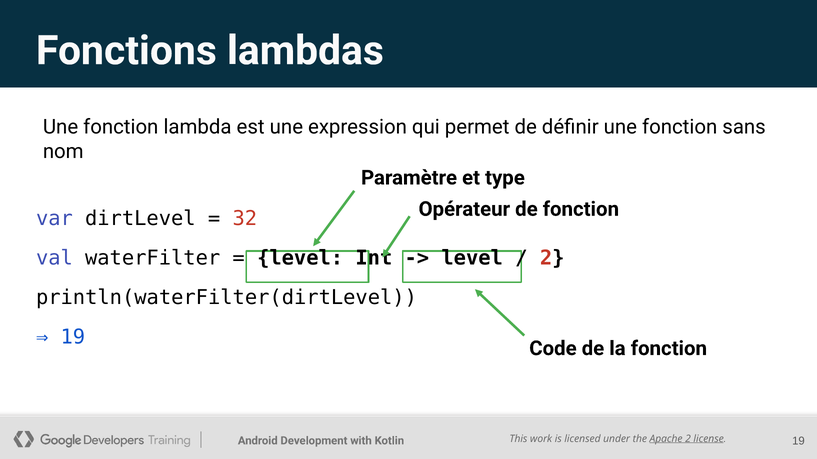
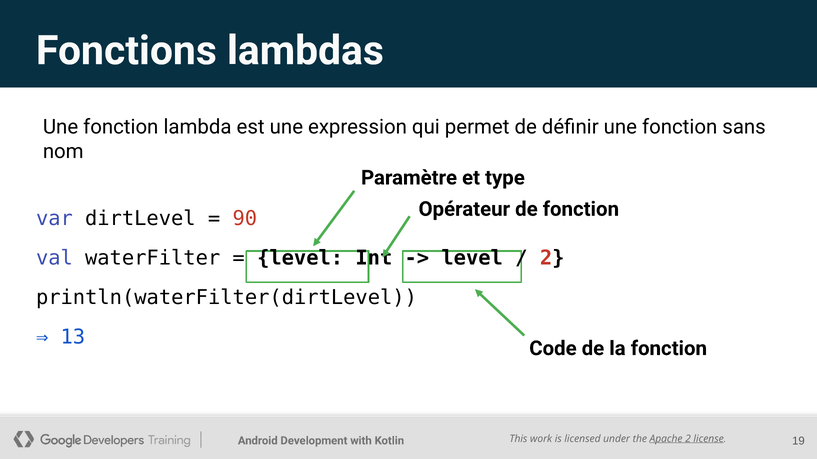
32: 32 -> 90
19 at (73, 338): 19 -> 13
